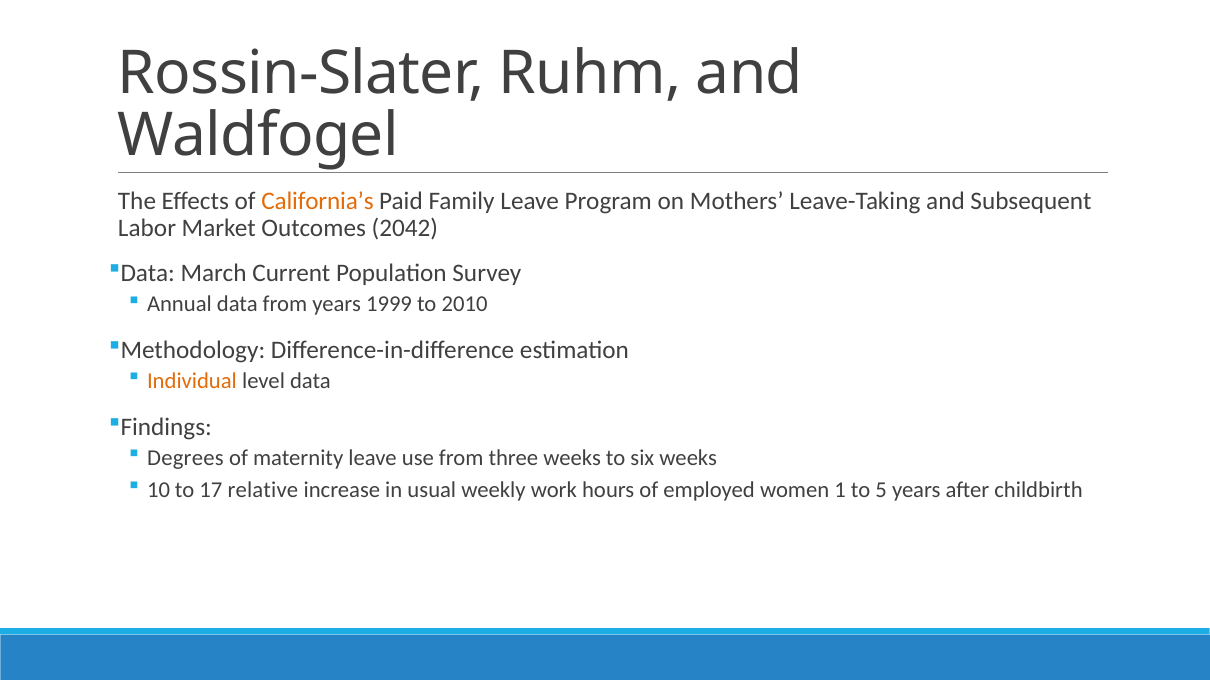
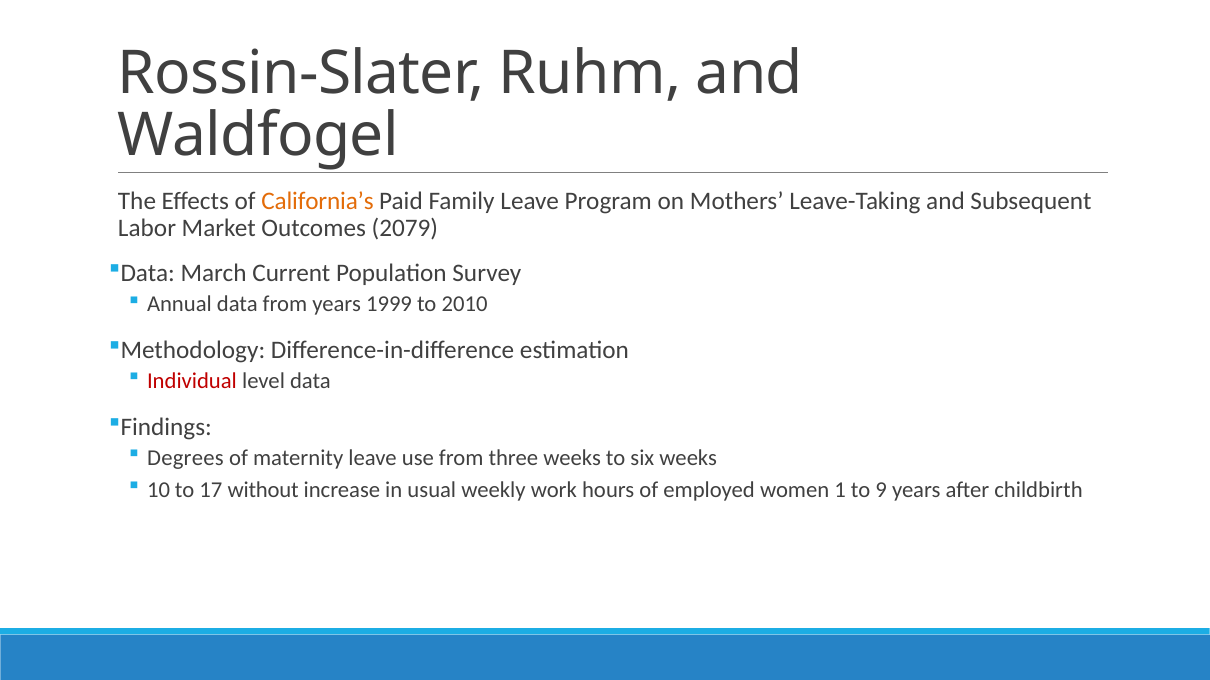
2042: 2042 -> 2079
Individual colour: orange -> red
relative: relative -> without
5: 5 -> 9
